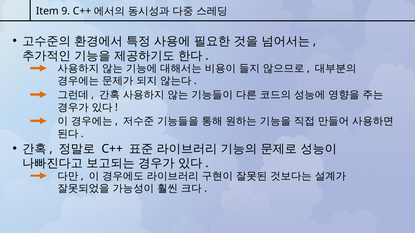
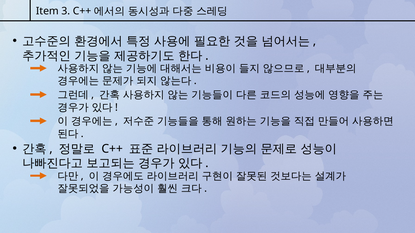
9: 9 -> 3
